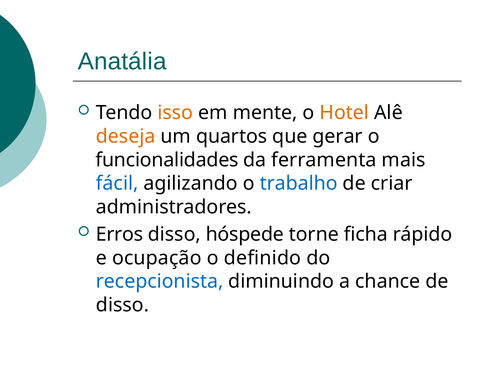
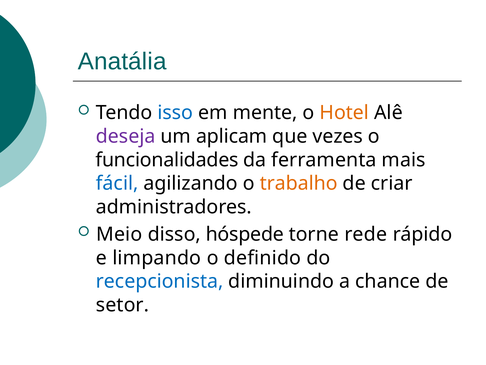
isso colour: orange -> blue
deseja colour: orange -> purple
quartos: quartos -> aplicam
gerar: gerar -> vezes
trabalho colour: blue -> orange
Erros: Erros -> Meio
ficha: ficha -> rede
ocupação: ocupação -> limpando
disso at (123, 305): disso -> setor
